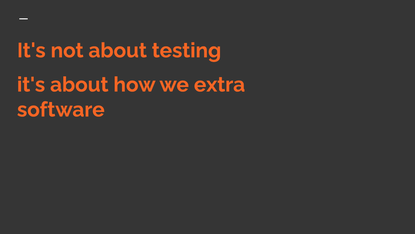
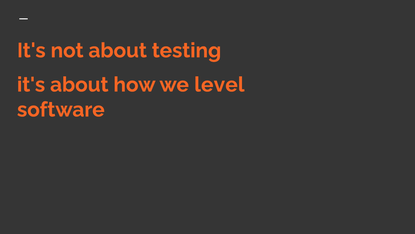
extra: extra -> level
